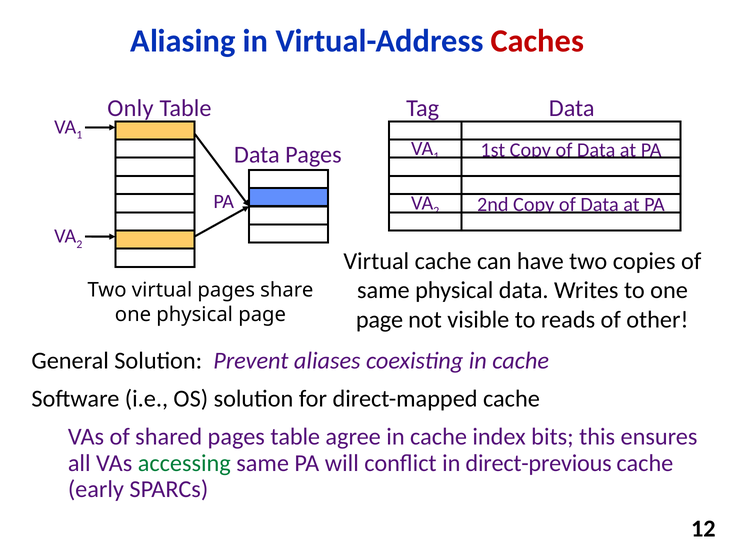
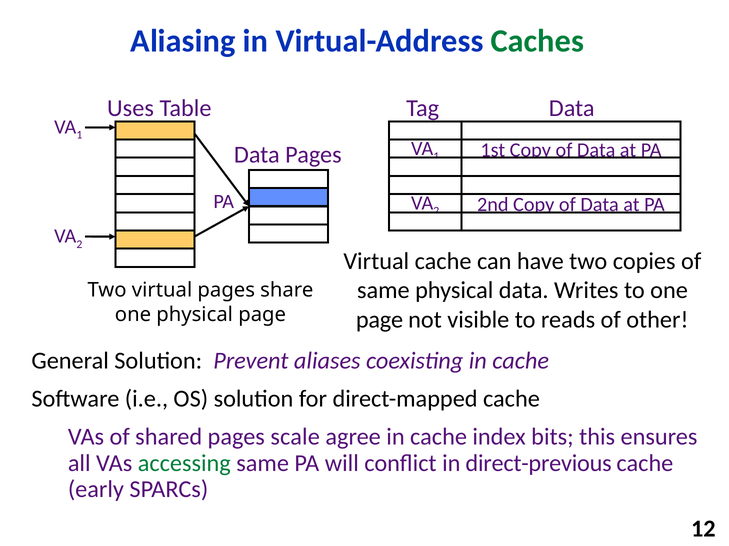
Caches colour: red -> green
Only: Only -> Uses
pages table: table -> scale
